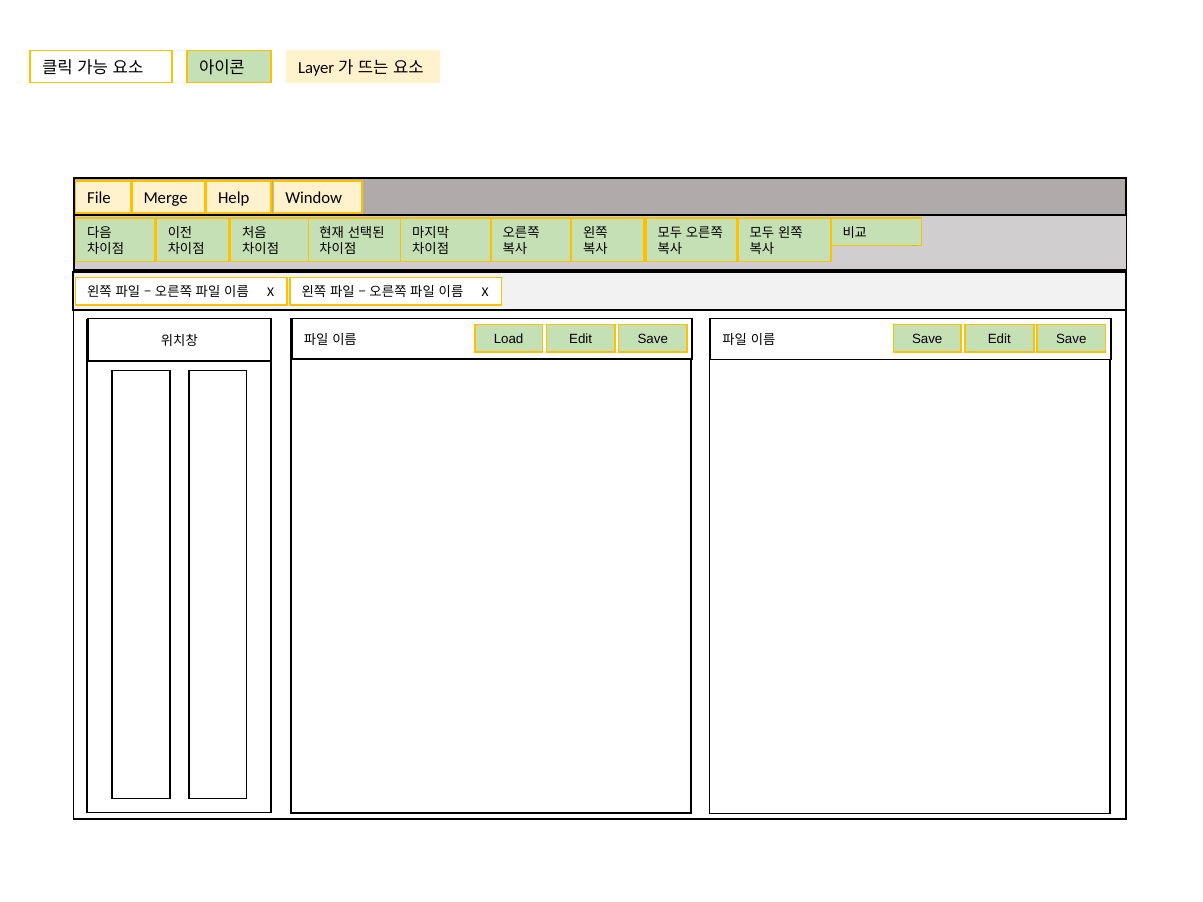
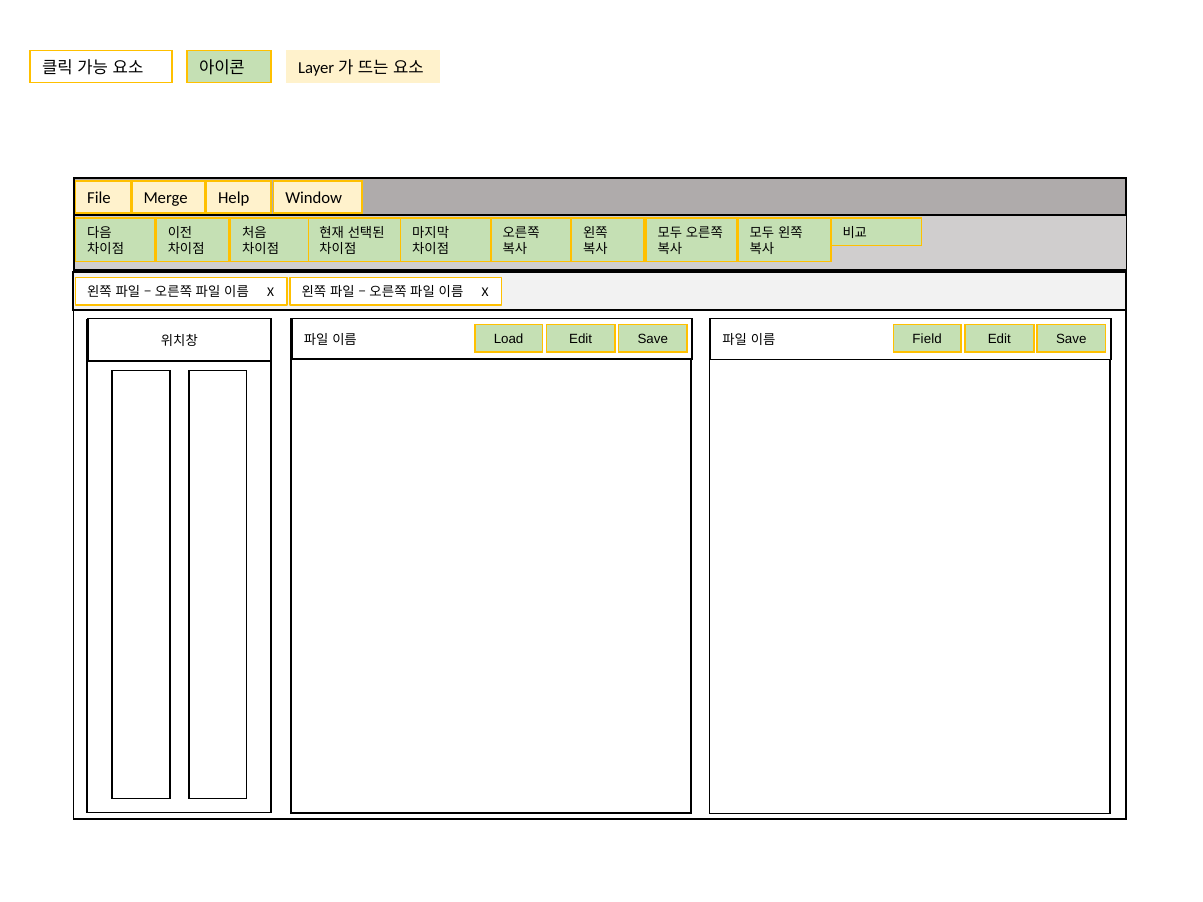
Save at (927, 339): Save -> Field
